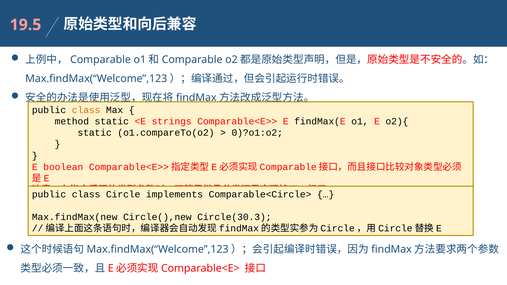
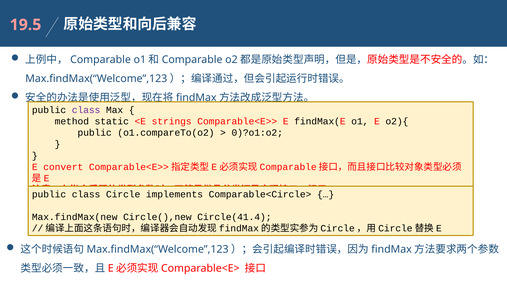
class at (86, 110) colour: orange -> purple
static at (95, 133): static -> public
boolean: boolean -> convert
Circle(30.3: Circle(30.3 -> Circle(41.4
